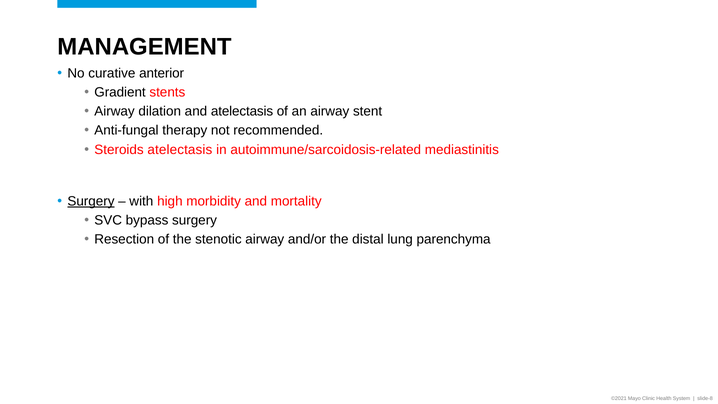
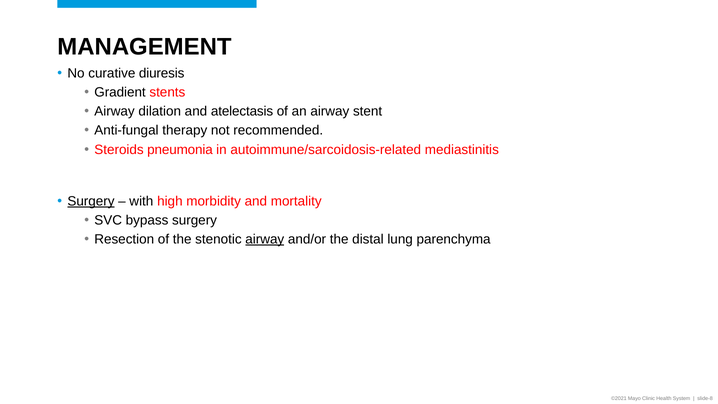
anterior: anterior -> diuresis
Steroids atelectasis: atelectasis -> pneumonia
airway at (265, 239) underline: none -> present
